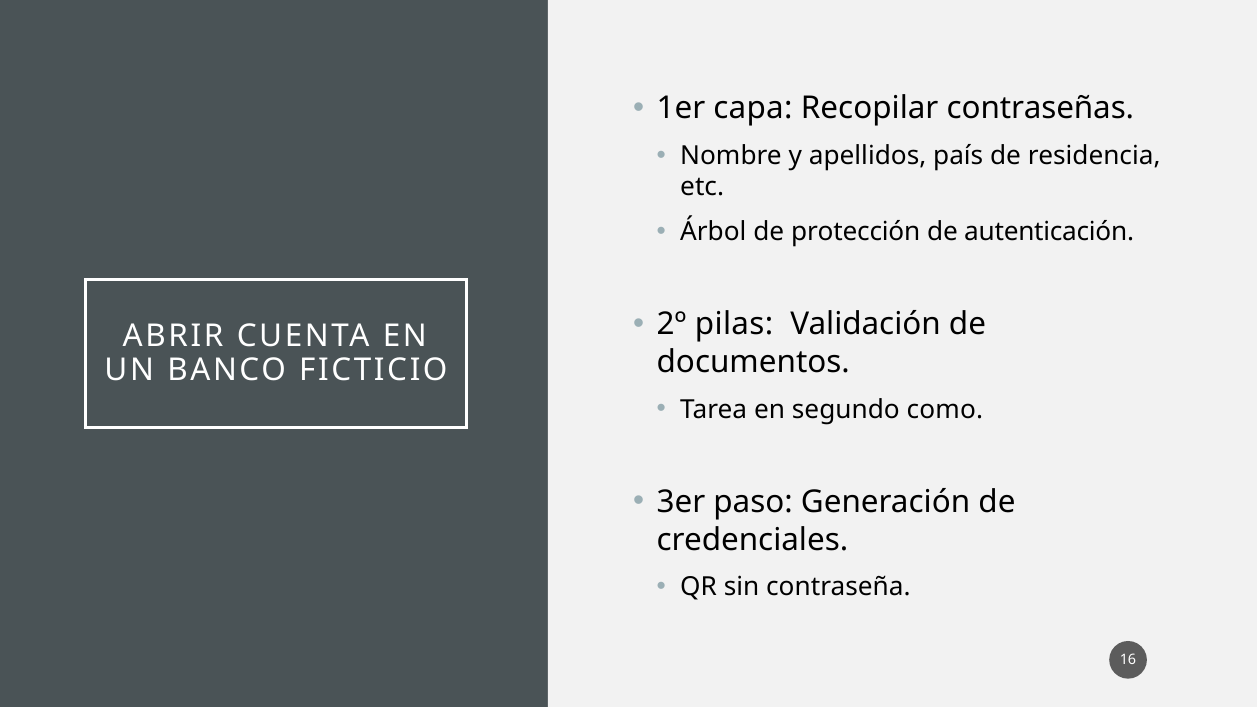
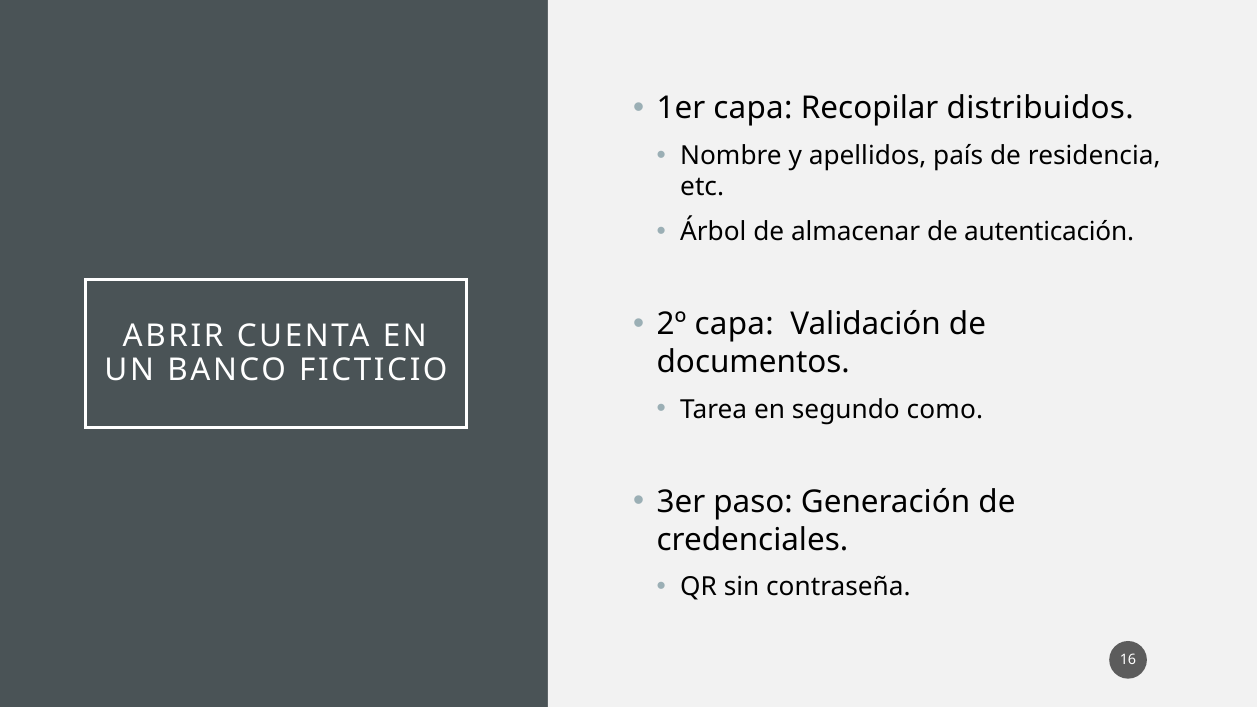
contraseñas: contraseñas -> distribuidos
protección: protección -> almacenar
2º pilas: pilas -> capa
